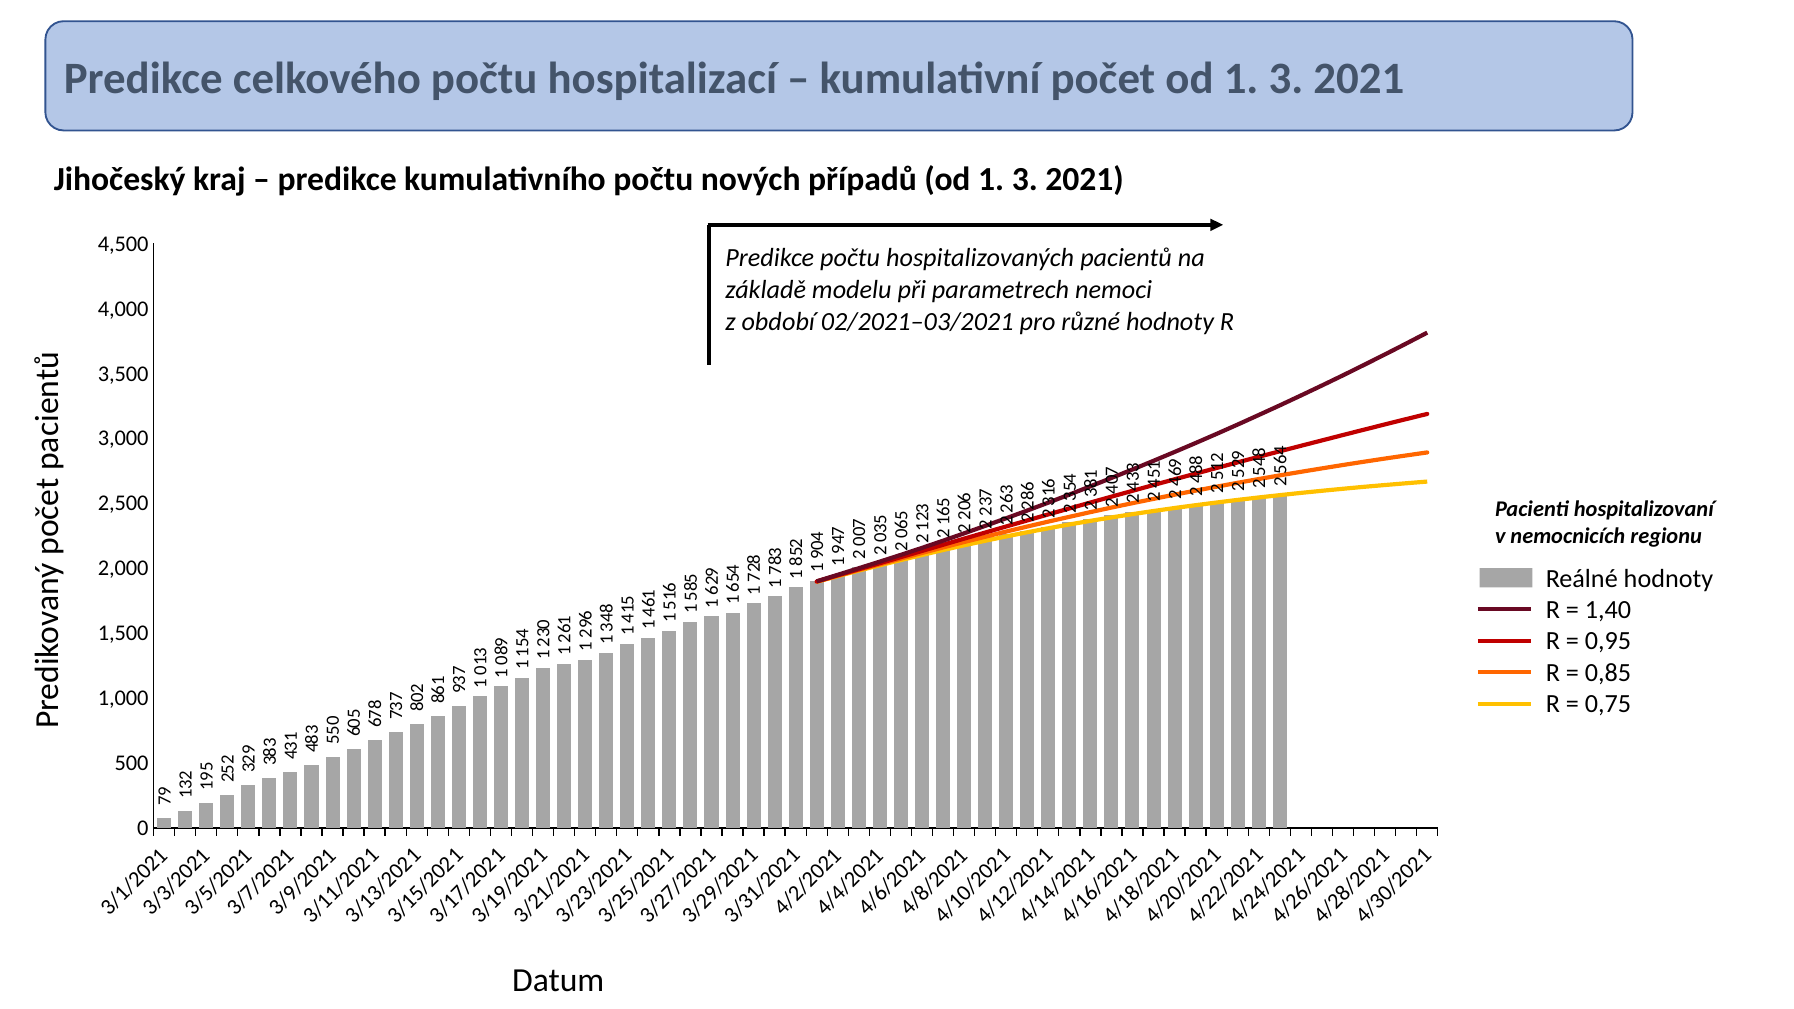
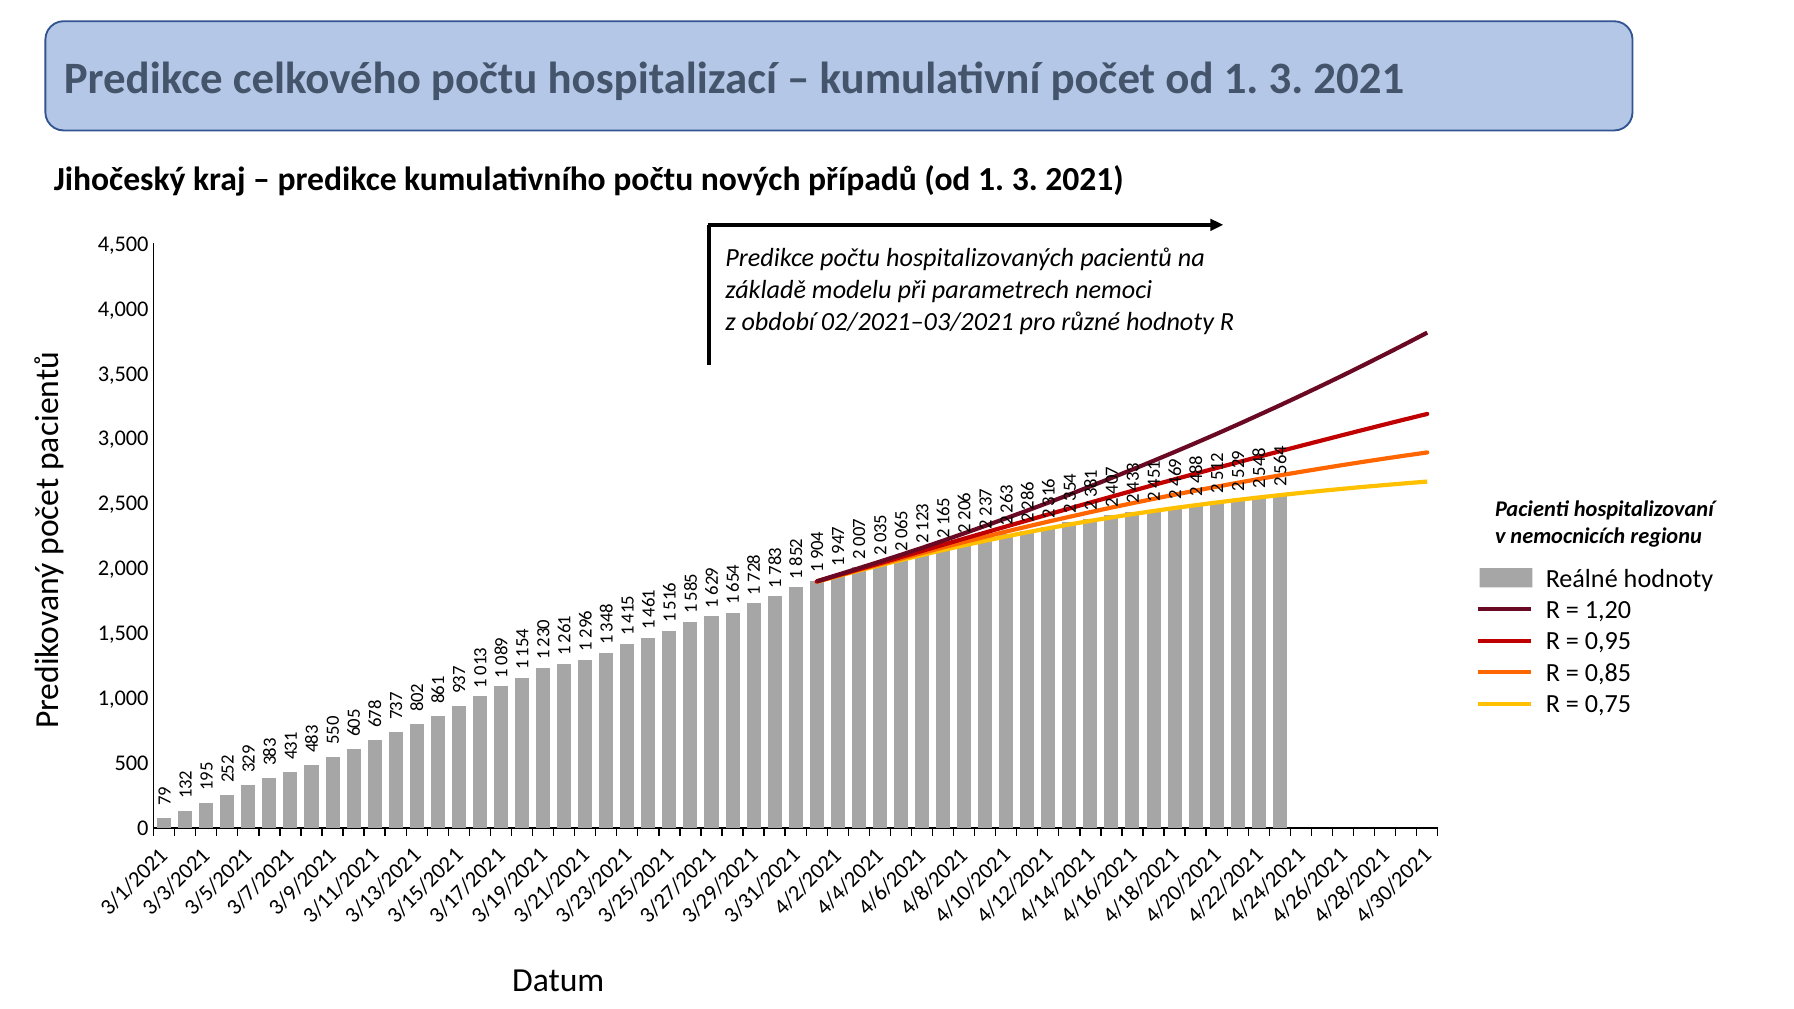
1,40: 1,40 -> 1,20
